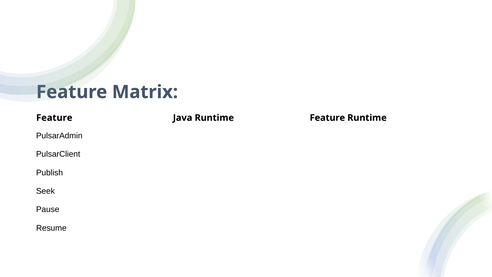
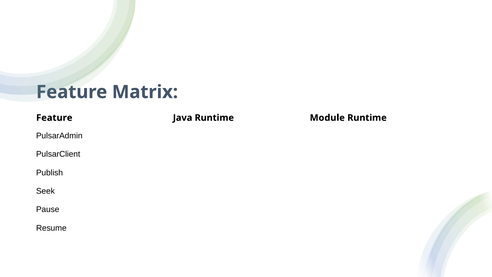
Runtime Feature: Feature -> Module
